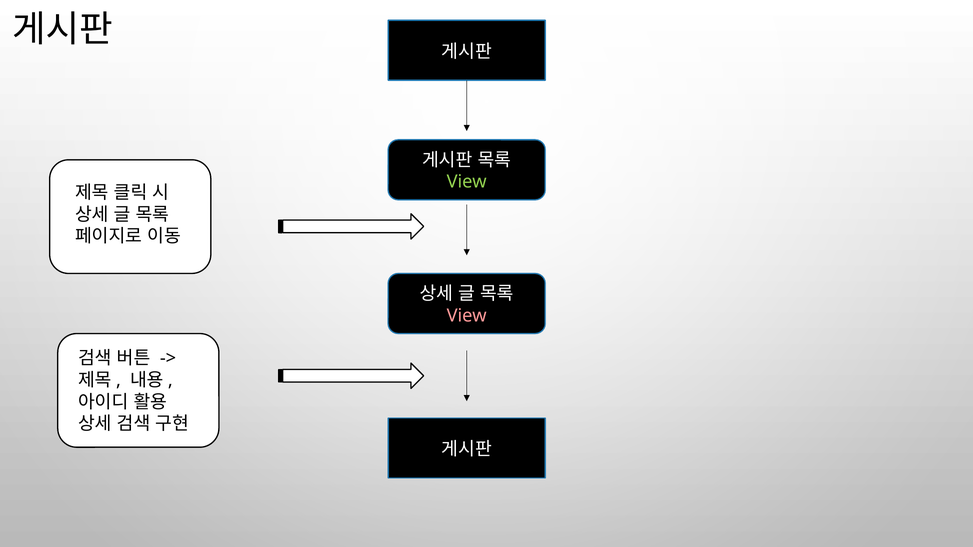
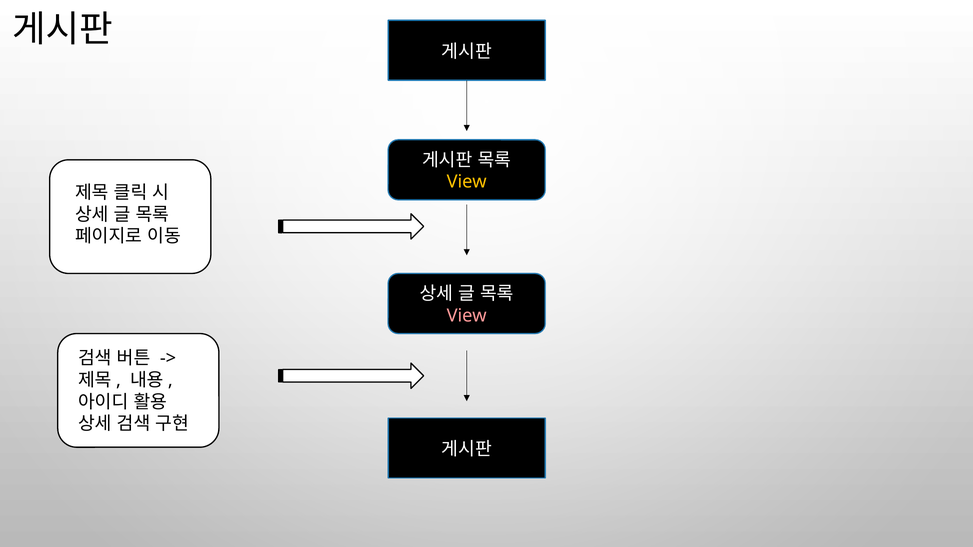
View at (467, 182) colour: light green -> yellow
